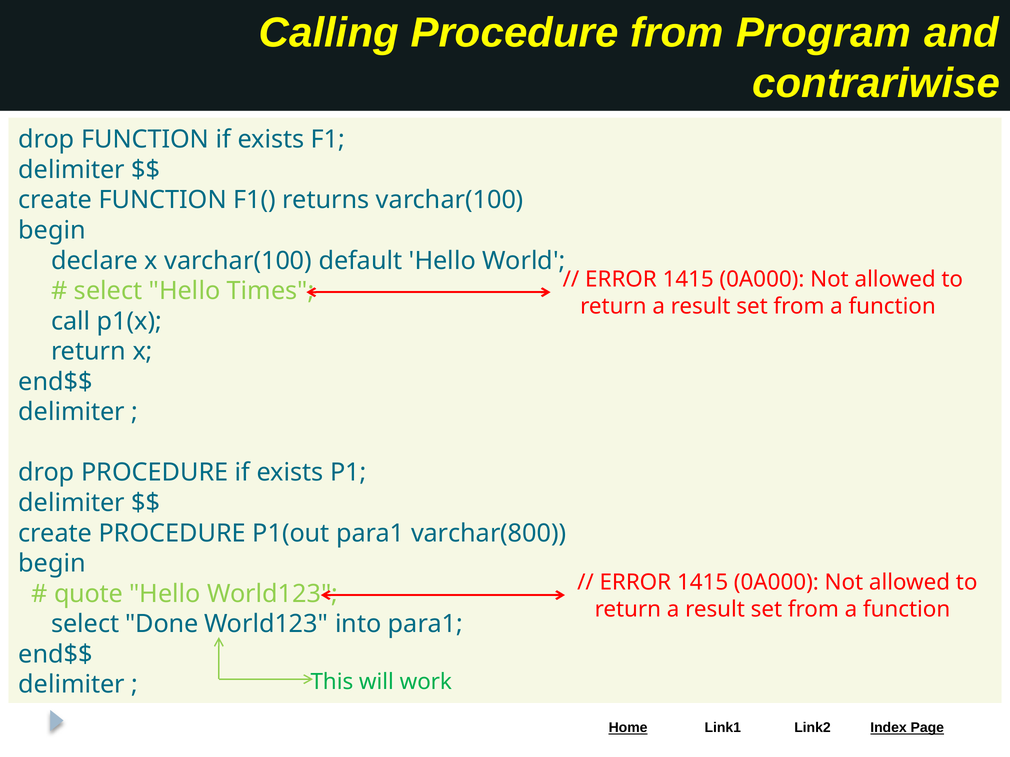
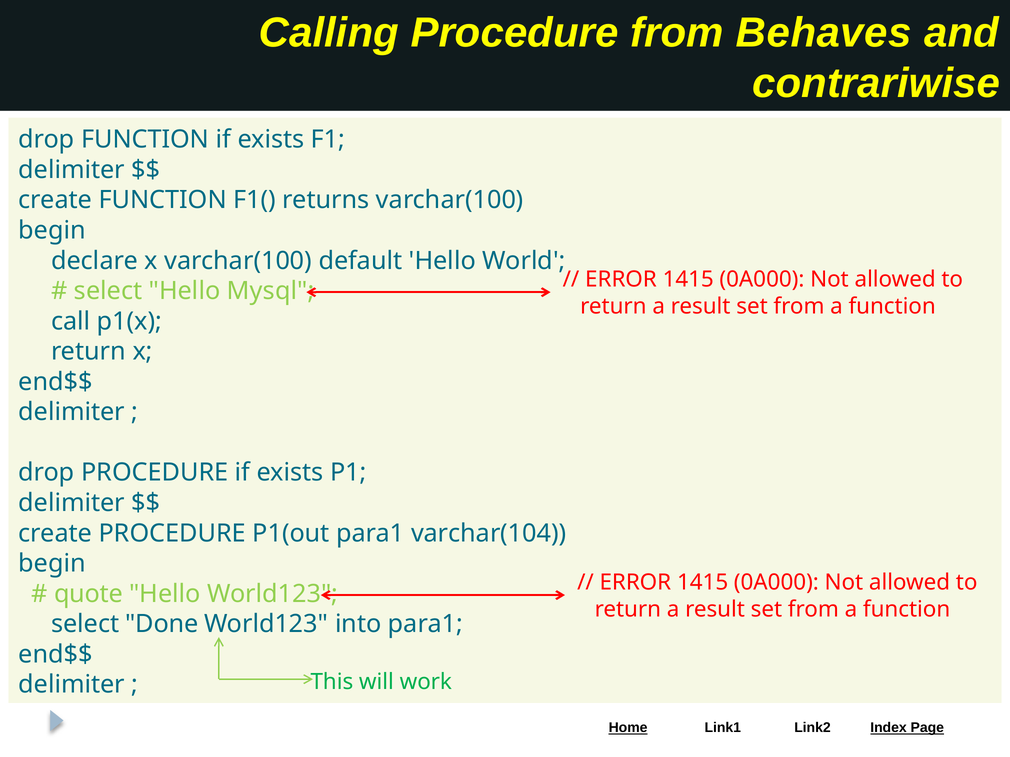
Program: Program -> Behaves
Times: Times -> Mysql
varchar(800: varchar(800 -> varchar(104
